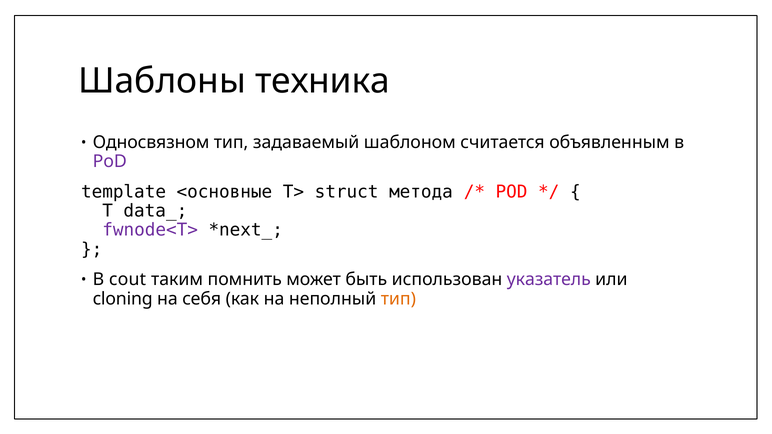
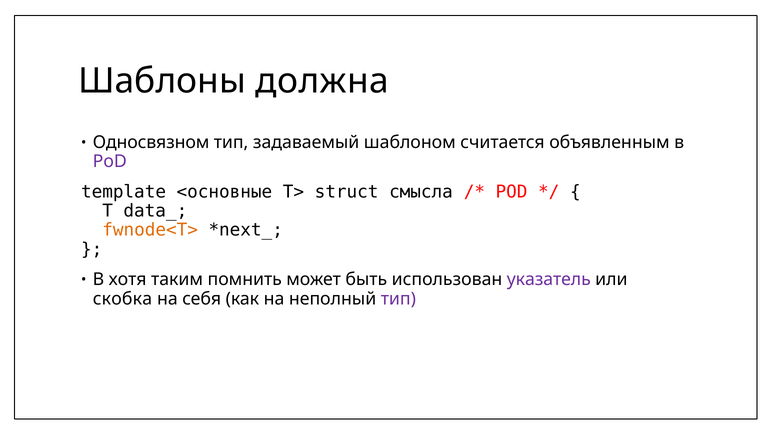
техника: техника -> должна
метода: метода -> смысла
fwnode<T> colour: purple -> orange
cout: cout -> хотя
cloning: cloning -> скобка
тип at (398, 299) colour: orange -> purple
